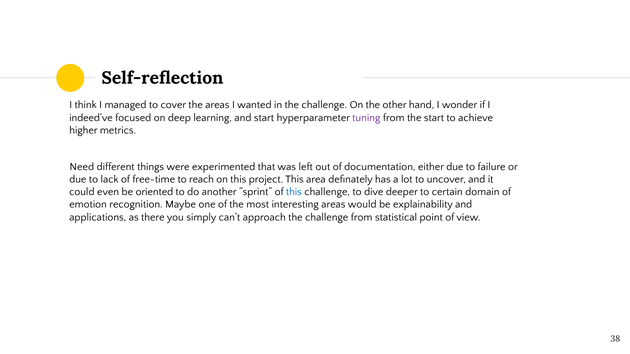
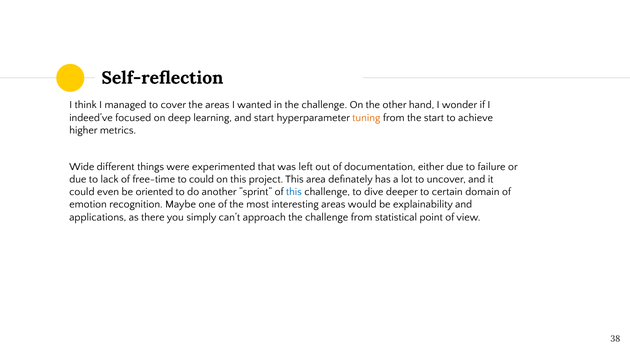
tuning colour: purple -> orange
Need: Need -> Wide
to reach: reach -> could
